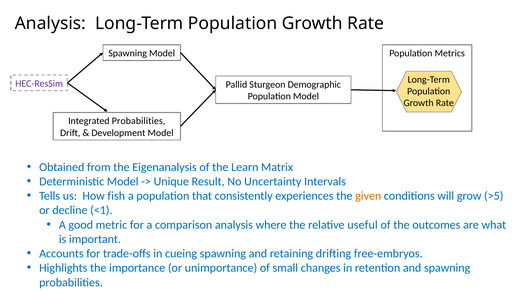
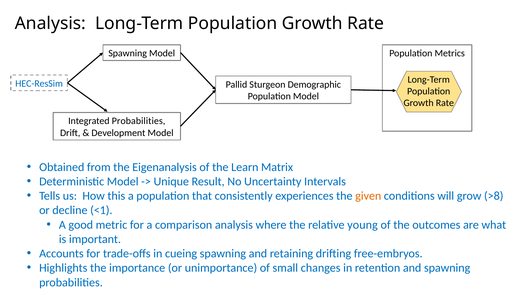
HEC-ResSim colour: purple -> blue
fish: fish -> this
>5: >5 -> >8
useful: useful -> young
